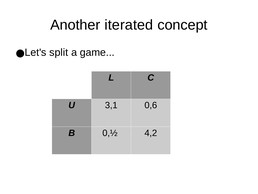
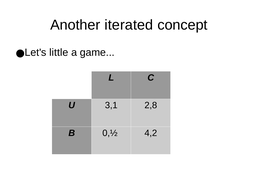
split: split -> little
0,6: 0,6 -> 2,8
